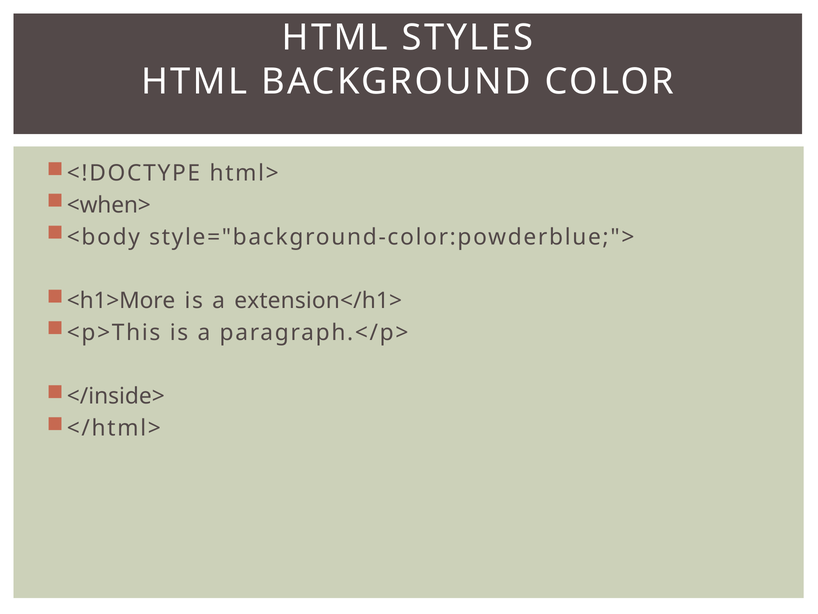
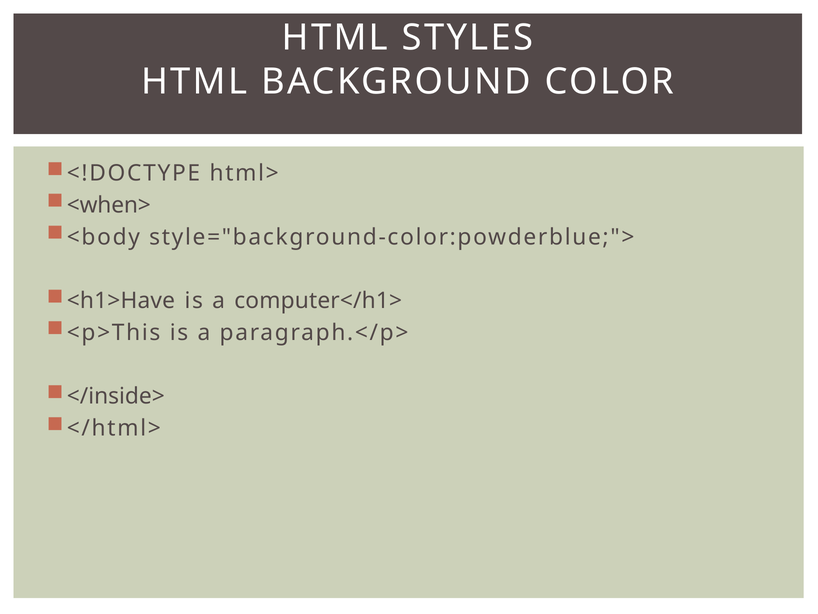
<h1>More: <h1>More -> <h1>Have
extension</h1>: extension</h1> -> computer</h1>
